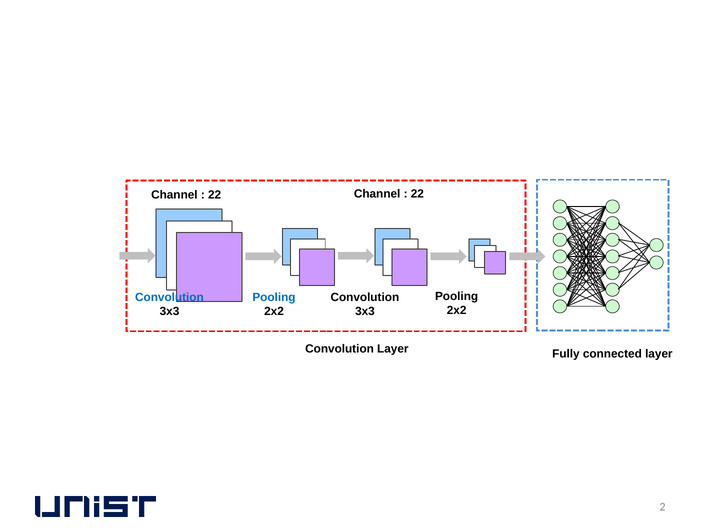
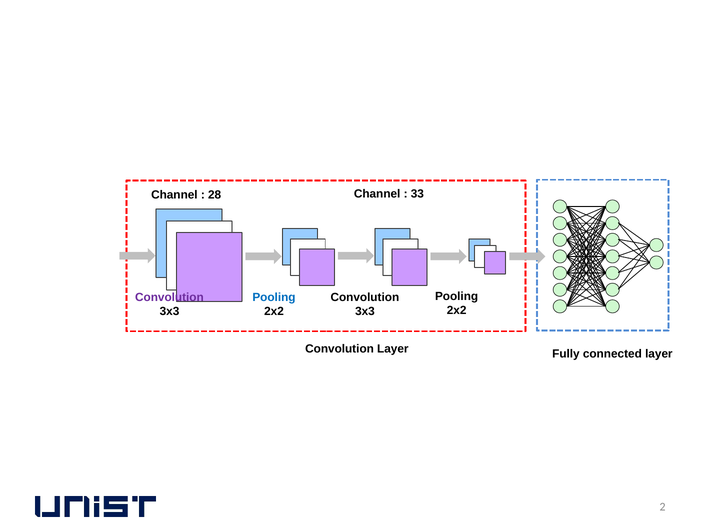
22 at (215, 195): 22 -> 28
22 at (417, 194): 22 -> 33
Convolution at (169, 297) colour: blue -> purple
